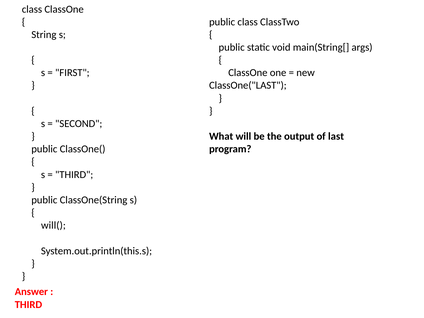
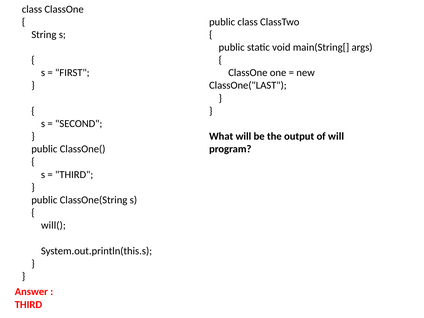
of last: last -> will
